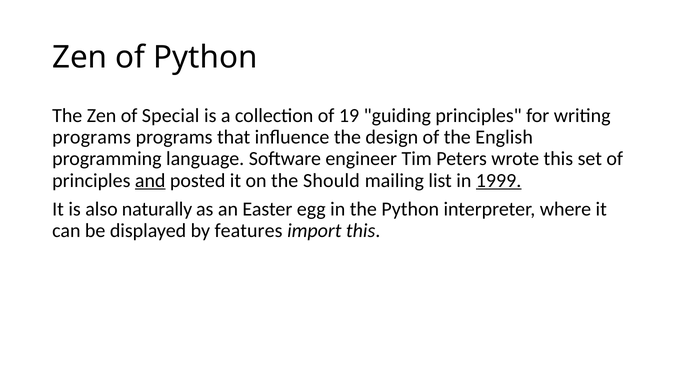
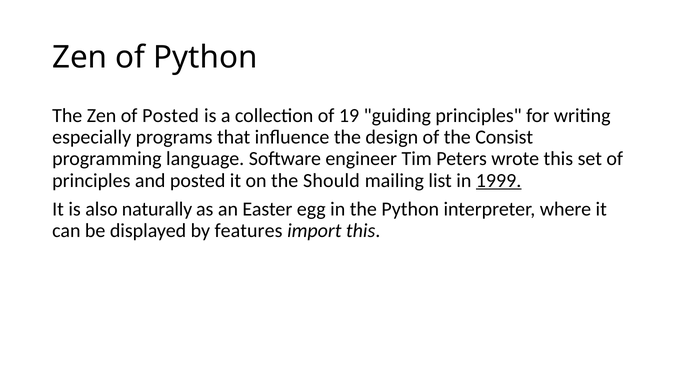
of Special: Special -> Posted
programs at (92, 137): programs -> especially
English: English -> Consist
and underline: present -> none
